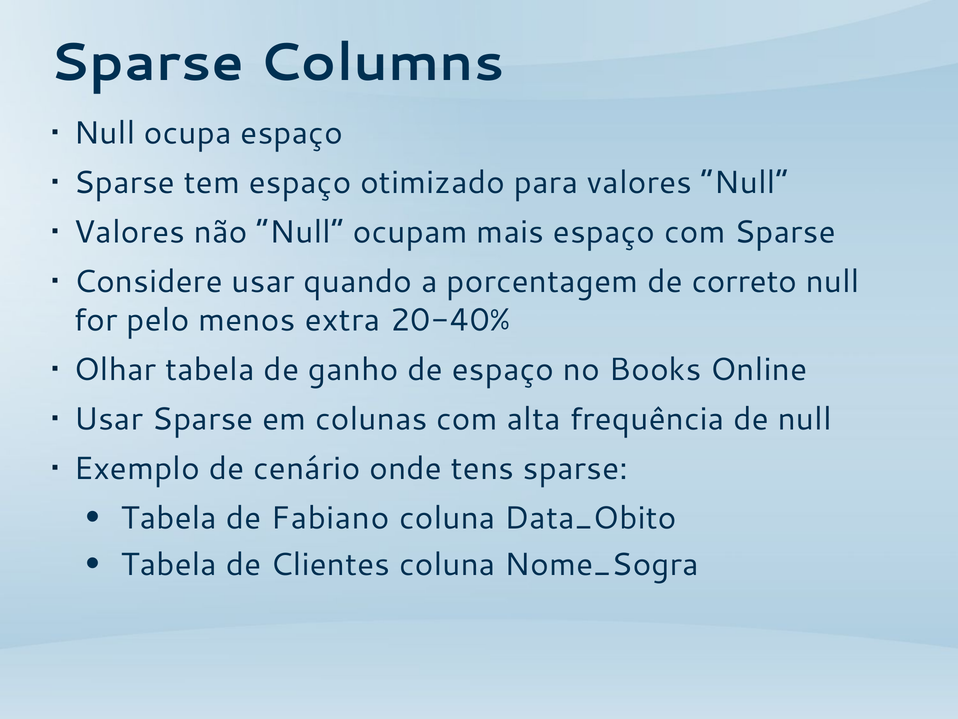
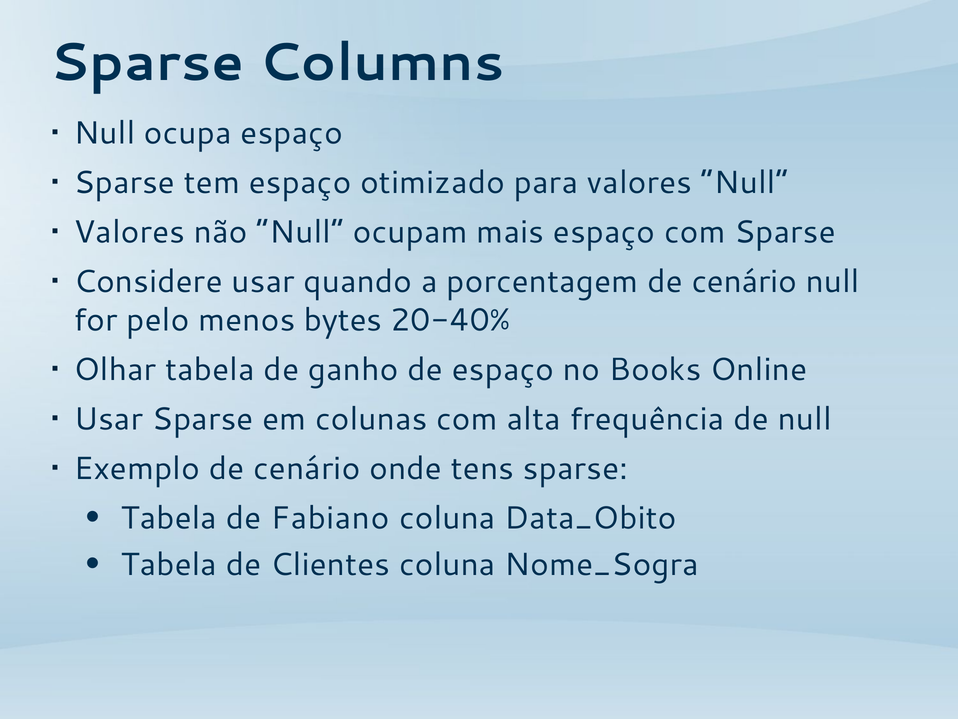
porcentagem de correto: correto -> cenário
extra: extra -> bytes
